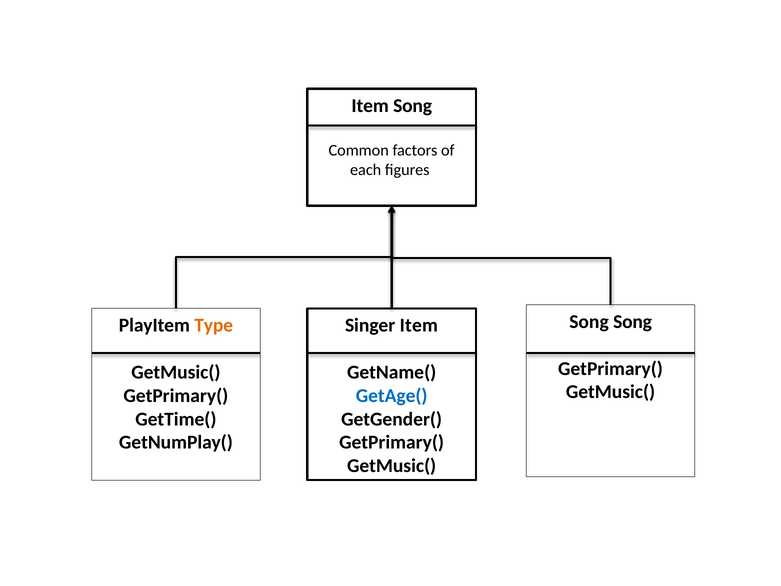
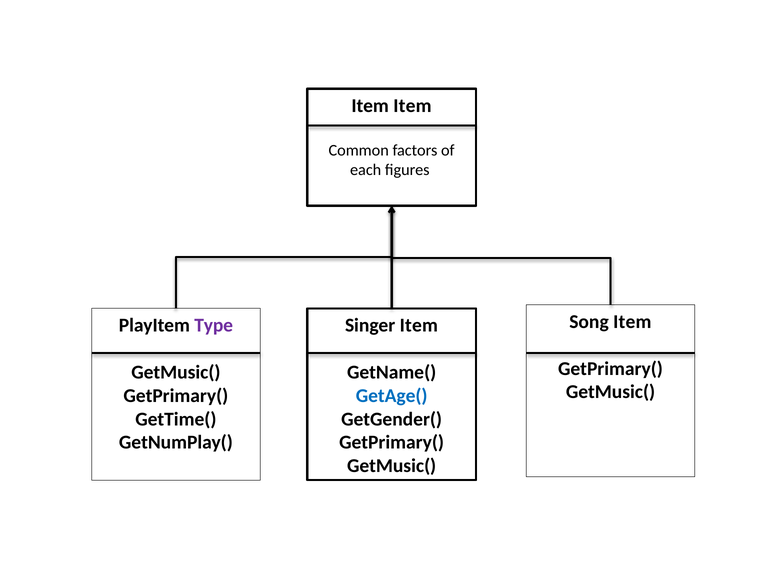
Item Song: Song -> Item
Song Song: Song -> Item
Type colour: orange -> purple
